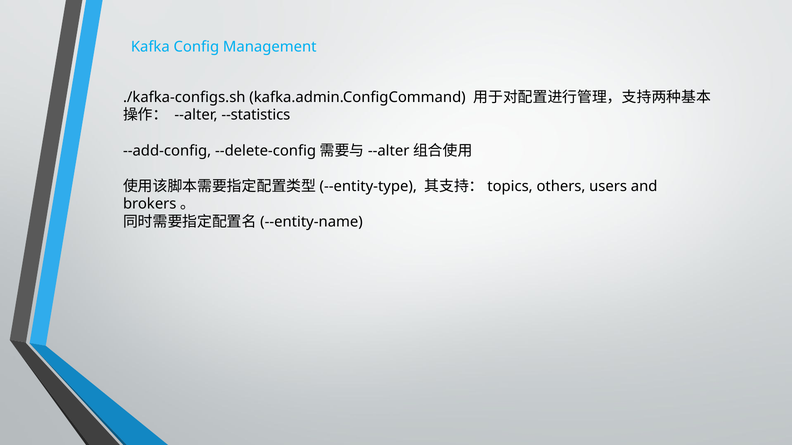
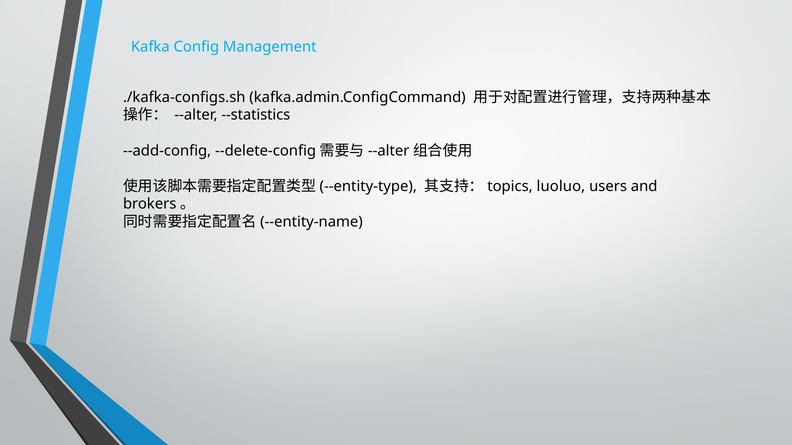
others: others -> luoluo
